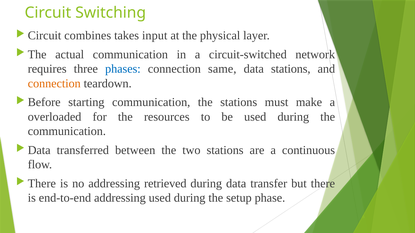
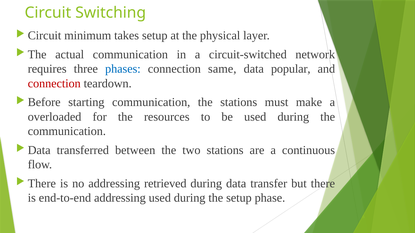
combines: combines -> minimum
takes input: input -> setup
data stations: stations -> popular
connection at (54, 84) colour: orange -> red
